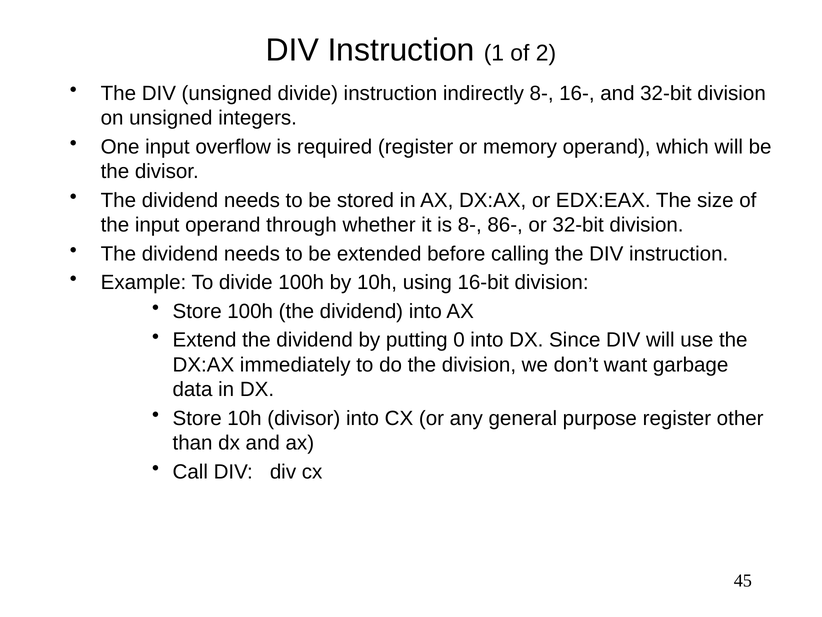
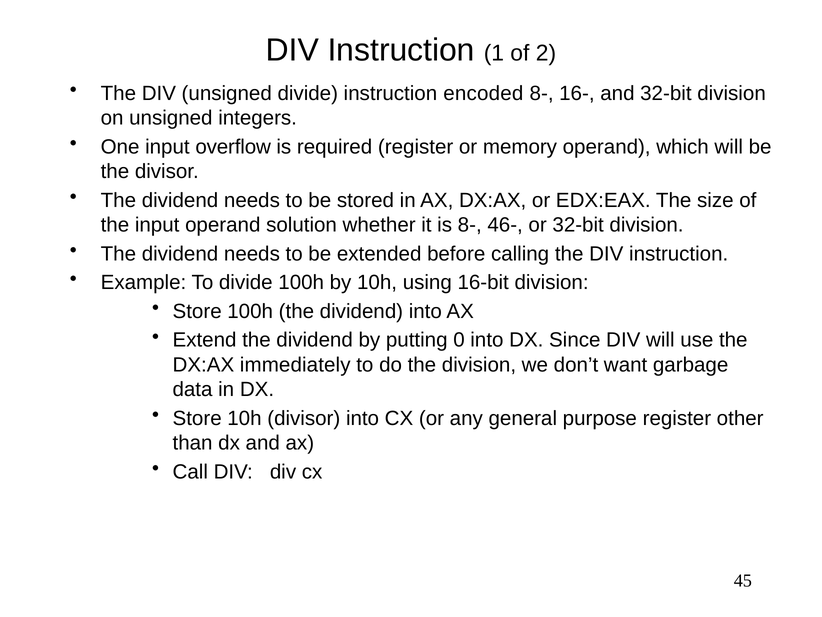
indirectly: indirectly -> encoded
through: through -> solution
86-: 86- -> 46-
